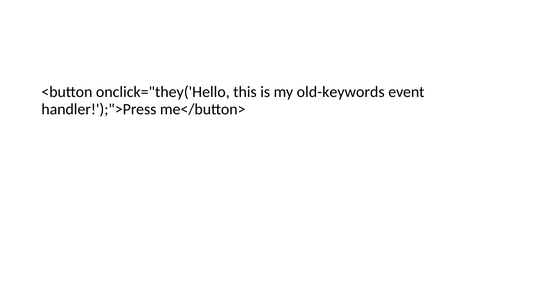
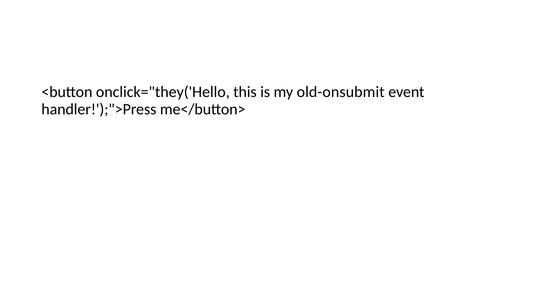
old-keywords: old-keywords -> old-onsubmit
